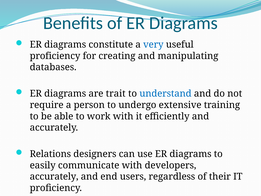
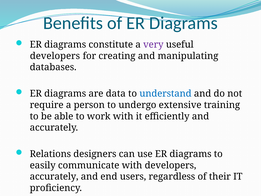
very colour: blue -> purple
proficiency at (55, 56): proficiency -> developers
trait: trait -> data
